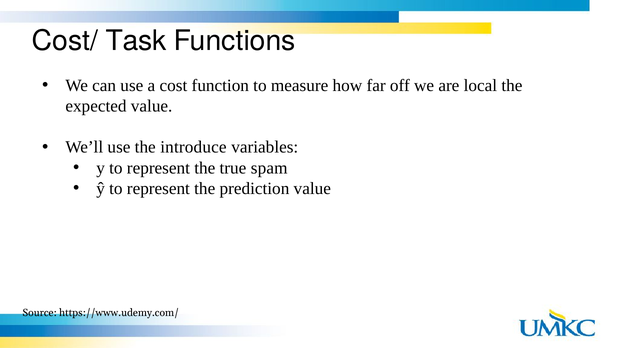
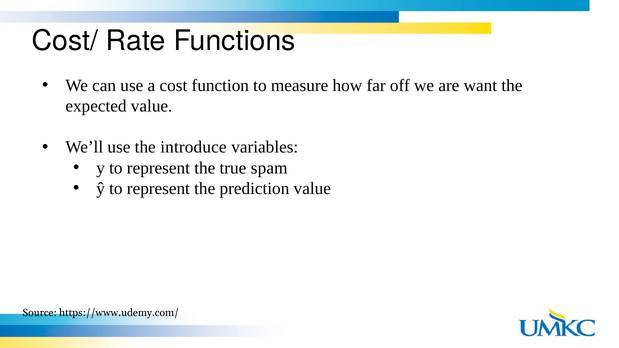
Task: Task -> Rate
local: local -> want
